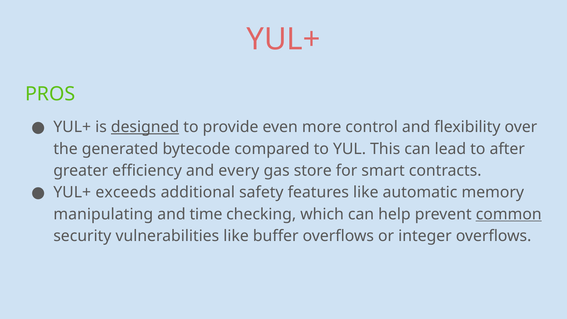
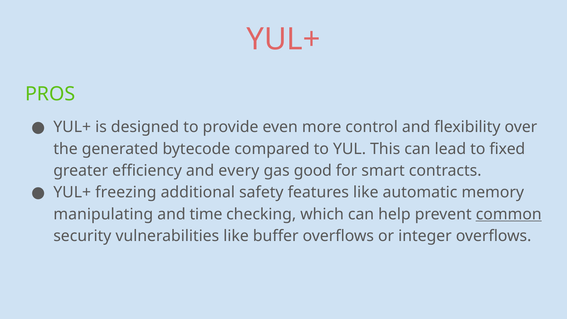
designed underline: present -> none
after: after -> fixed
store: store -> good
exceeds: exceeds -> freezing
